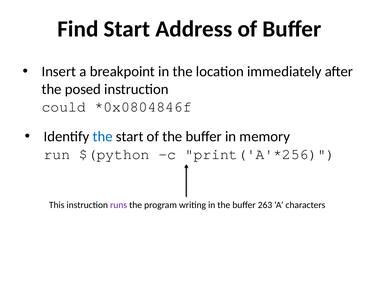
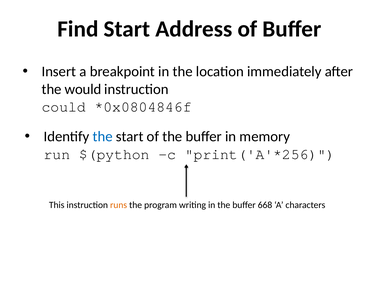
posed: posed -> would
runs colour: purple -> orange
263: 263 -> 668
